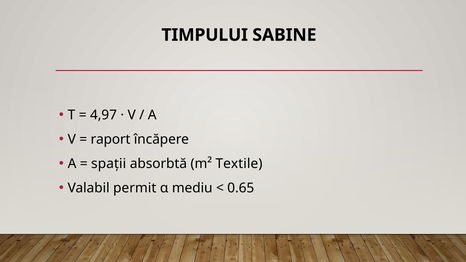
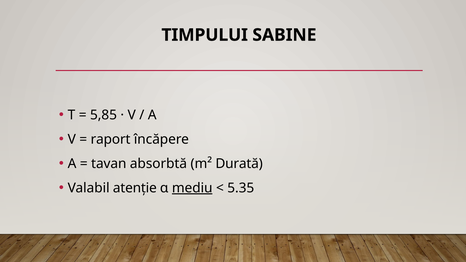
4,97: 4,97 -> 5,85
spații: spații -> tavan
Textile: Textile -> Durată
permit: permit -> atenție
mediu underline: none -> present
0.65: 0.65 -> 5.35
